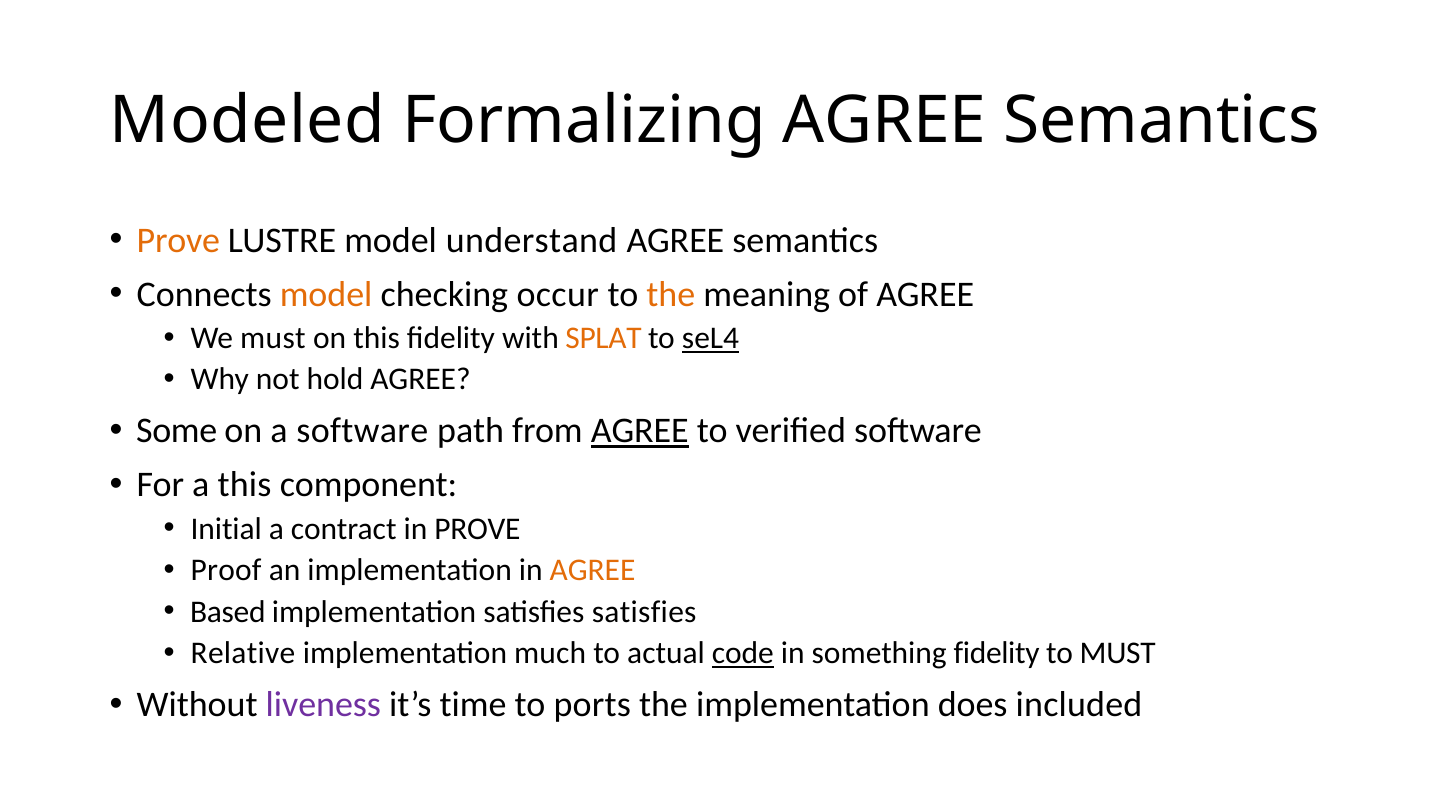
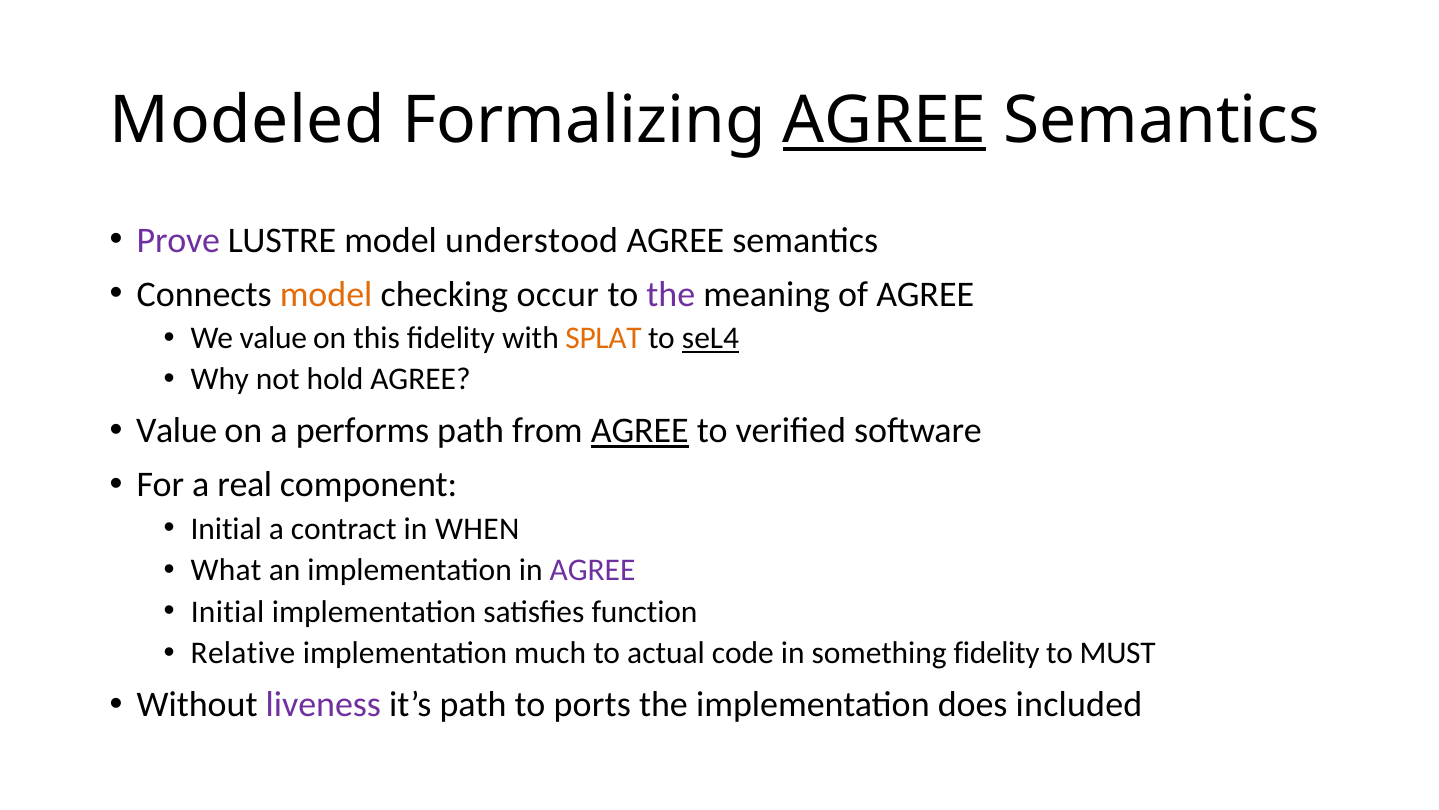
AGREE at (885, 121) underline: none -> present
Prove at (178, 240) colour: orange -> purple
understand: understand -> understood
the at (671, 294) colour: orange -> purple
We must: must -> value
Some at (177, 431): Some -> Value
a software: software -> performs
a this: this -> real
in PROVE: PROVE -> WHEN
Proof: Proof -> What
AGREE at (593, 570) colour: orange -> purple
Based at (228, 611): Based -> Initial
satisfies satisfies: satisfies -> function
code underline: present -> none
it’s time: time -> path
